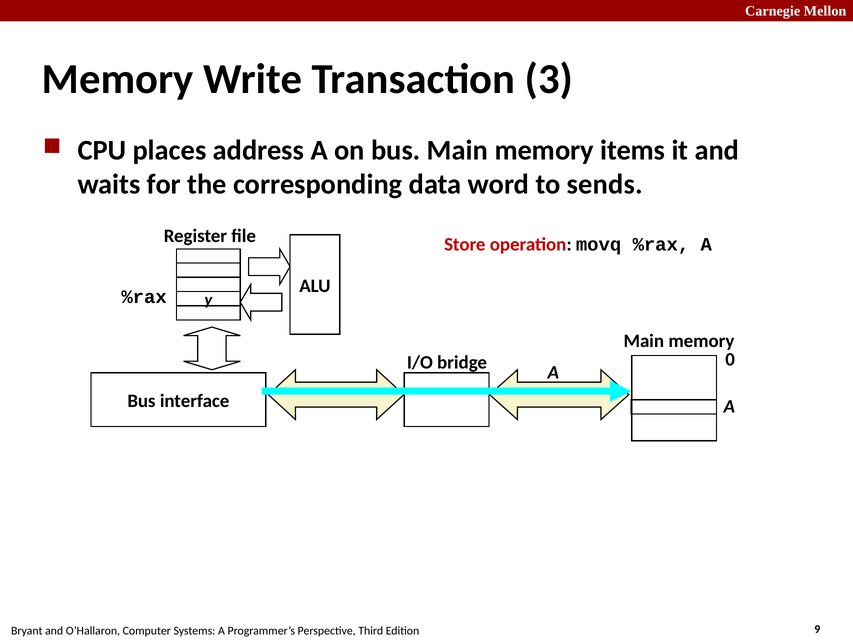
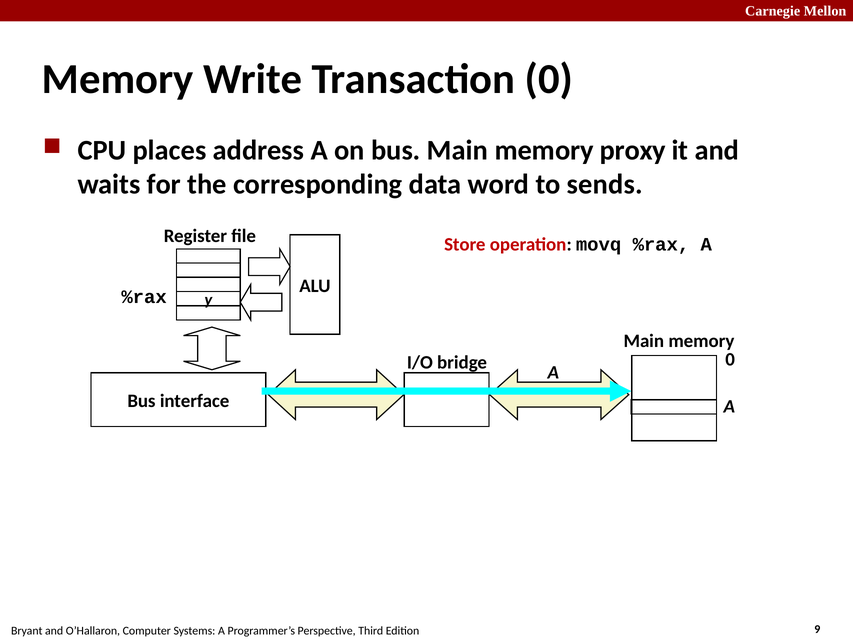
Transaction 3: 3 -> 0
items: items -> proxy
